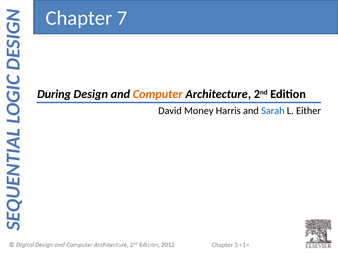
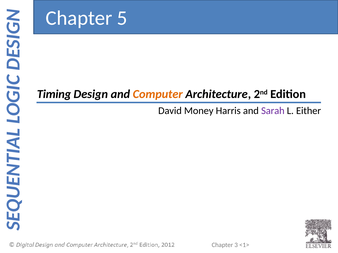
7: 7 -> 5
During: During -> Timing
Sarah colour: blue -> purple
